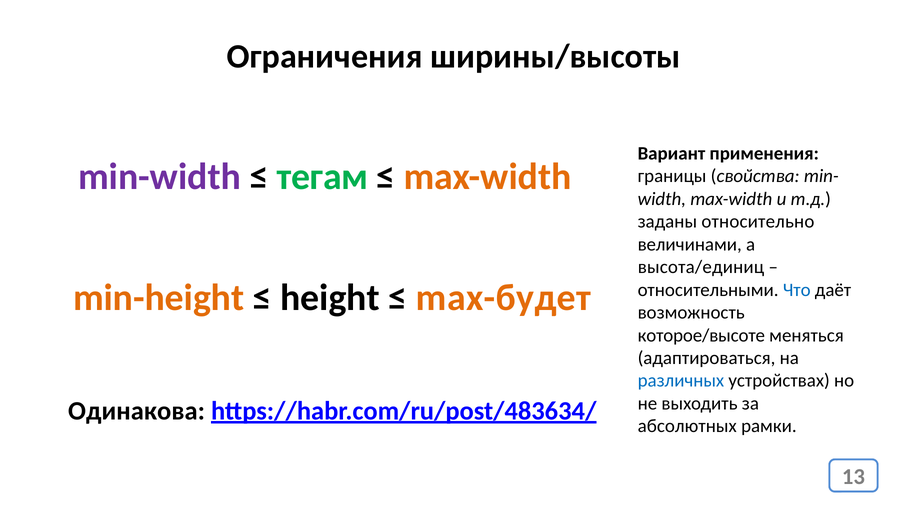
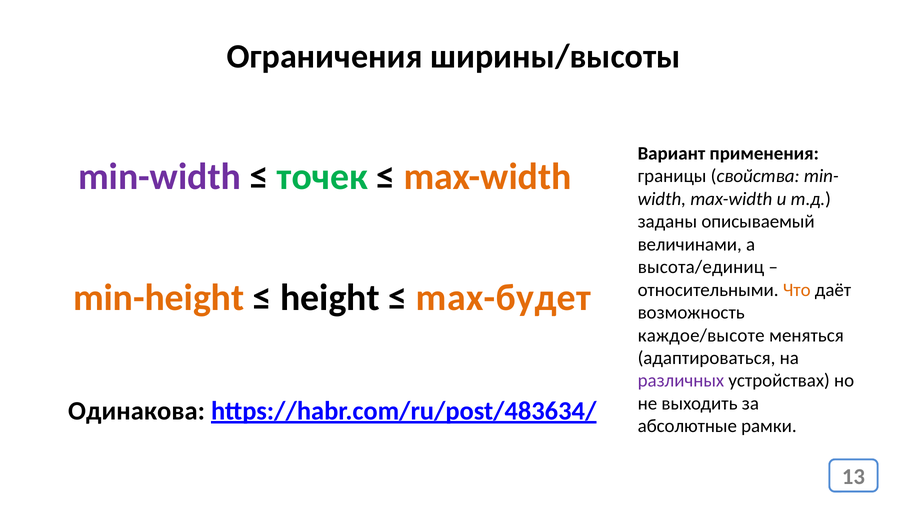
тегам: тегам -> точек
относительно: относительно -> описываемый
Что colour: blue -> orange
которое/высоте: которое/высоте -> каждое/высоте
различных colour: blue -> purple
абсолютных: абсолютных -> абсолютные
